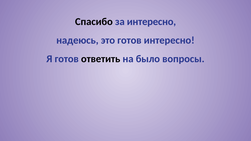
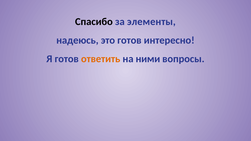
за интересно: интересно -> элементы
ответить colour: black -> orange
было: было -> ними
